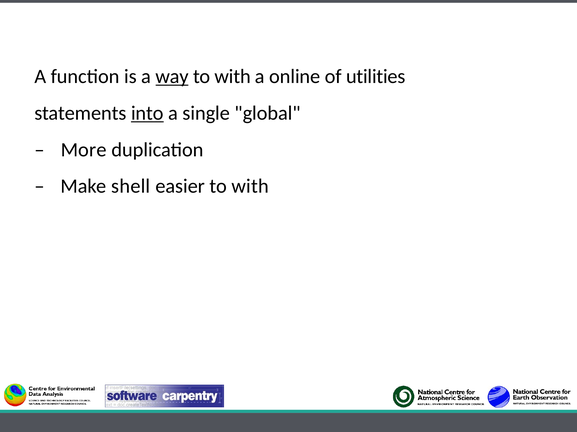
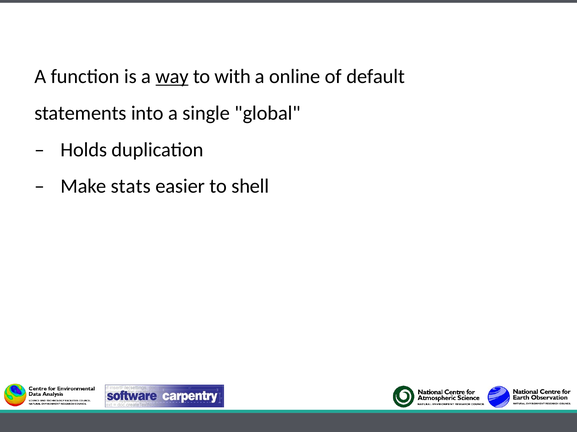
utilities: utilities -> default
into underline: present -> none
More: More -> Holds
shell: shell -> stats
easier to with: with -> shell
